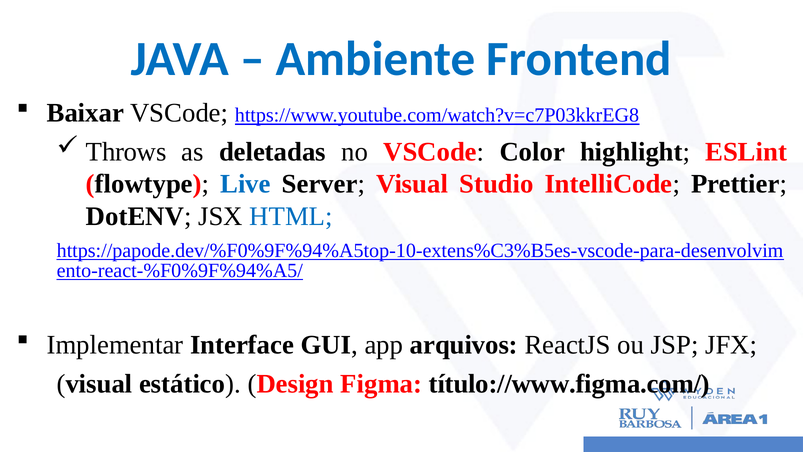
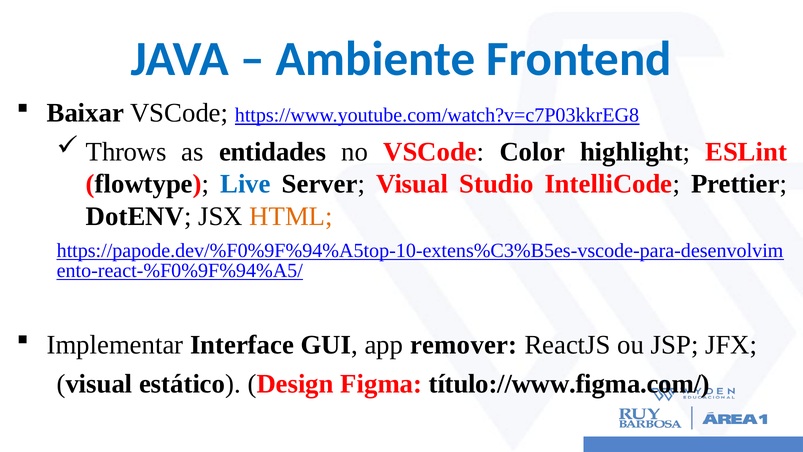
deletadas: deletadas -> entidades
HTML colour: blue -> orange
arquivos: arquivos -> remover
